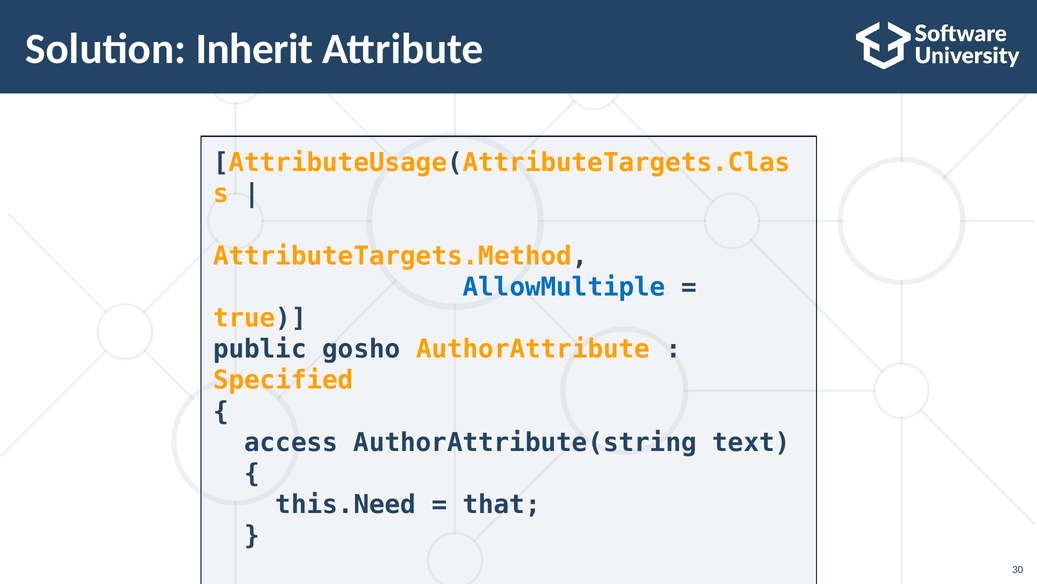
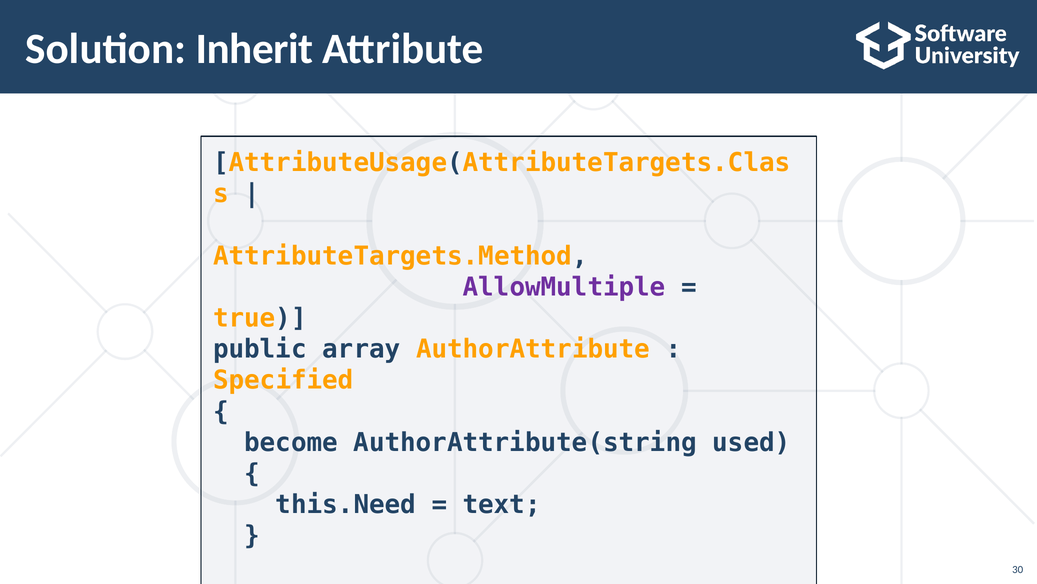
AllowMultiple colour: blue -> purple
gosho: gosho -> array
access: access -> become
text: text -> used
that: that -> text
